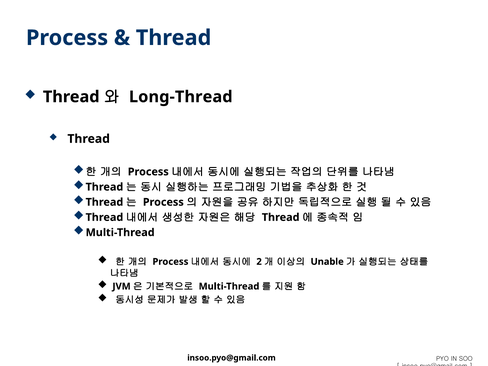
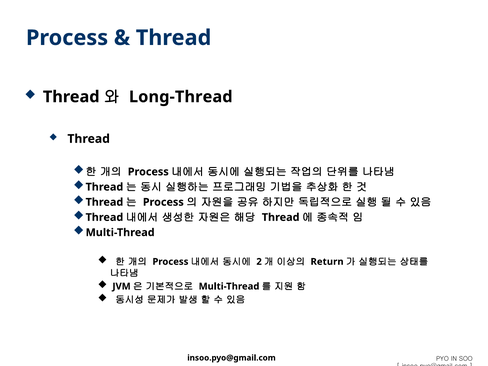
Unable: Unable -> Return
